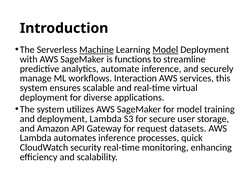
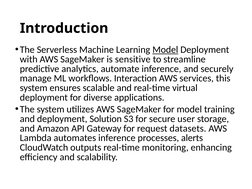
Machine underline: present -> none
functions: functions -> sensitive
deployment Lambda: Lambda -> Solution
quick: quick -> alerts
security: security -> outputs
